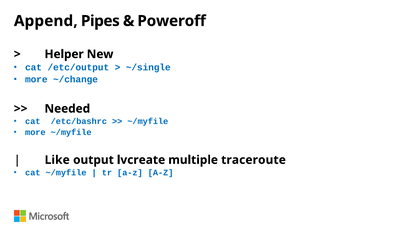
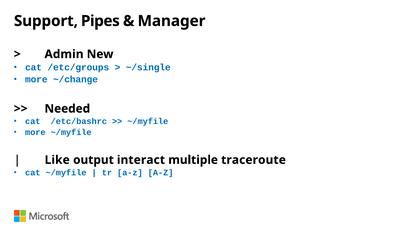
Append: Append -> Support
Poweroff: Poweroff -> Manager
Helper: Helper -> Admin
/etc/output: /etc/output -> /etc/groups
lvcreate: lvcreate -> interact
